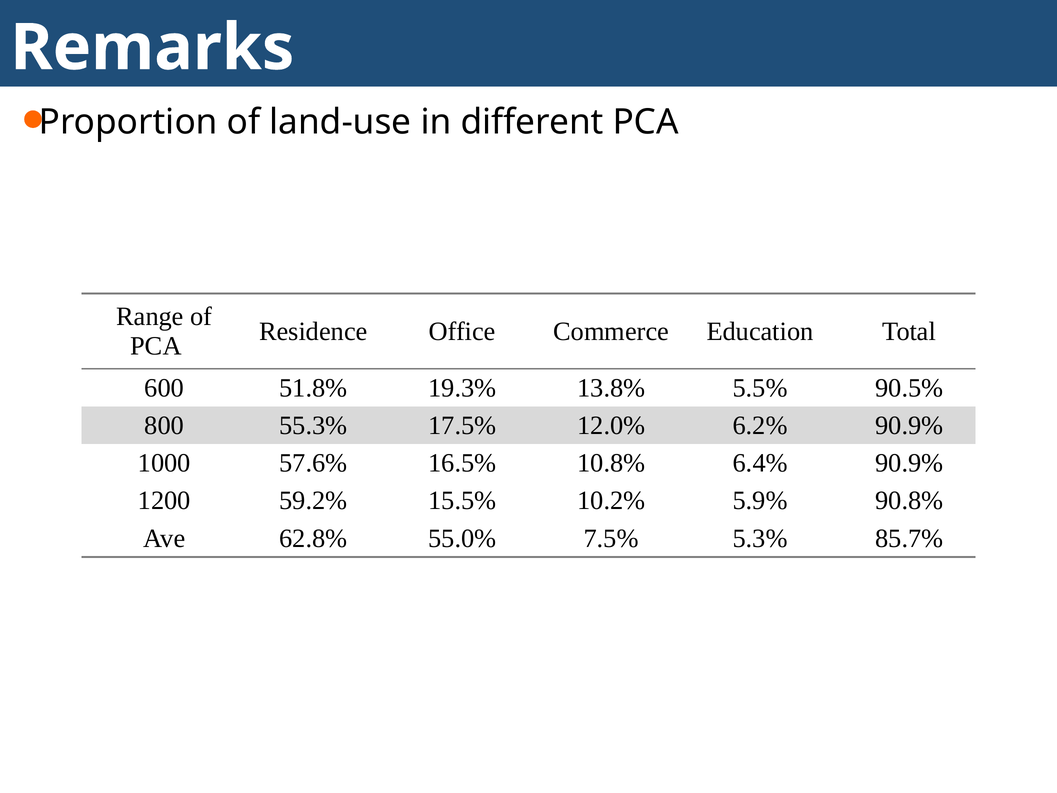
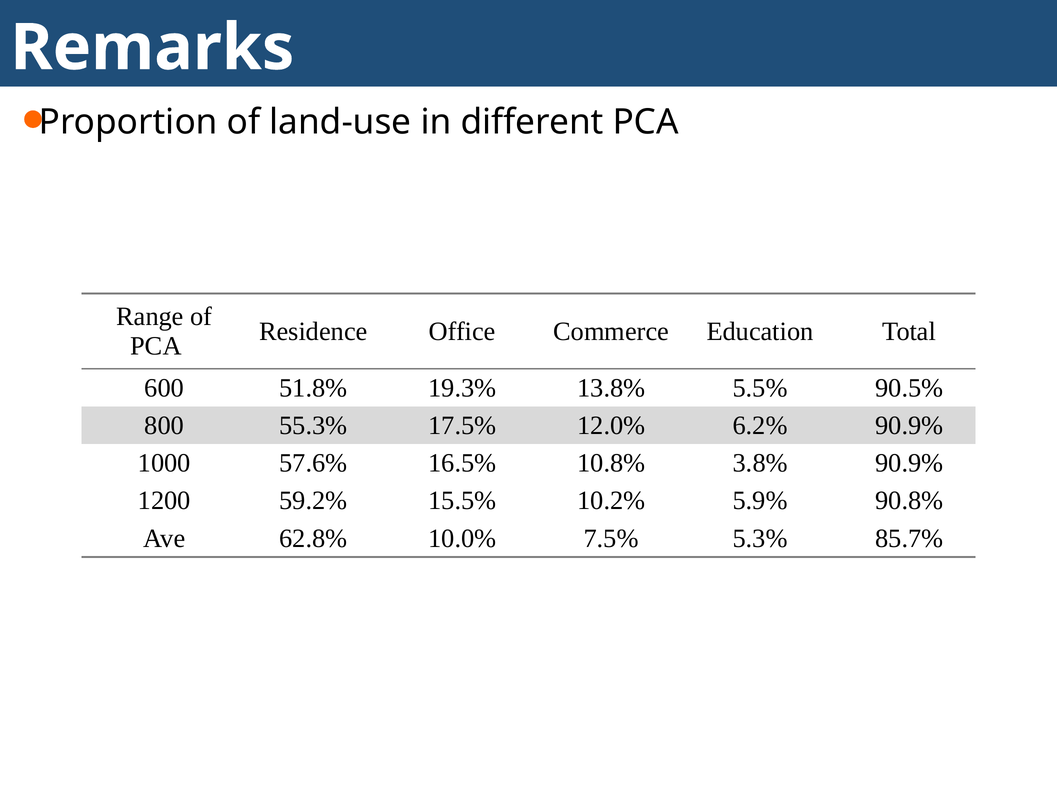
6.4%: 6.4% -> 3.8%
55.0%: 55.0% -> 10.0%
